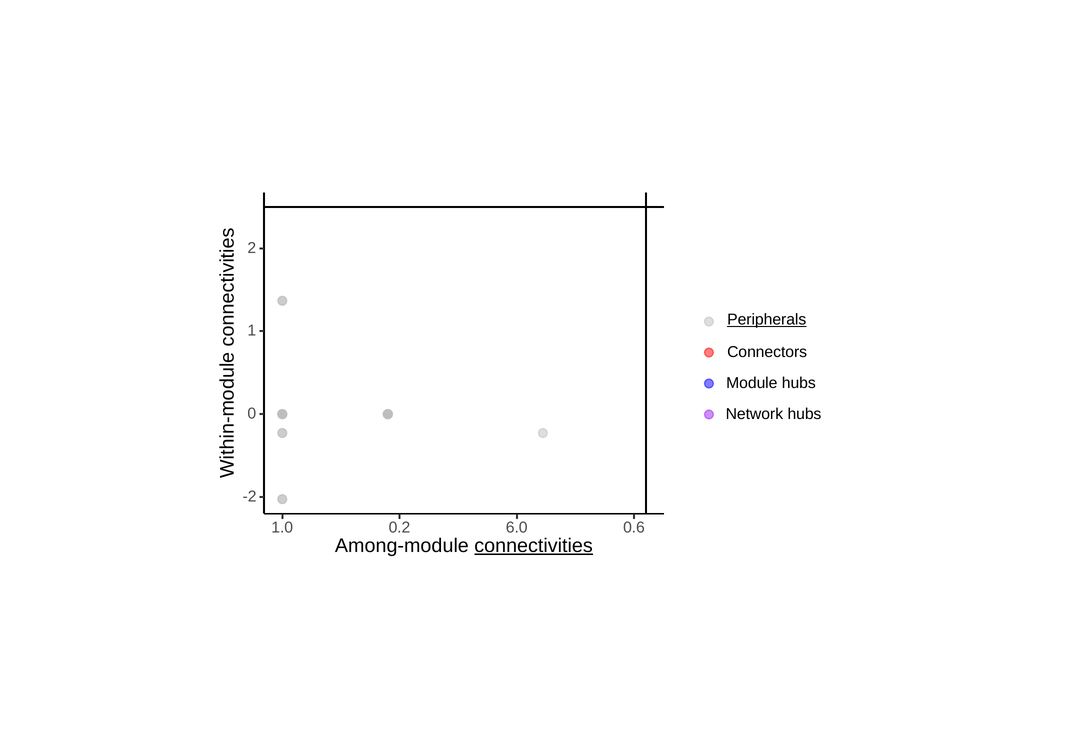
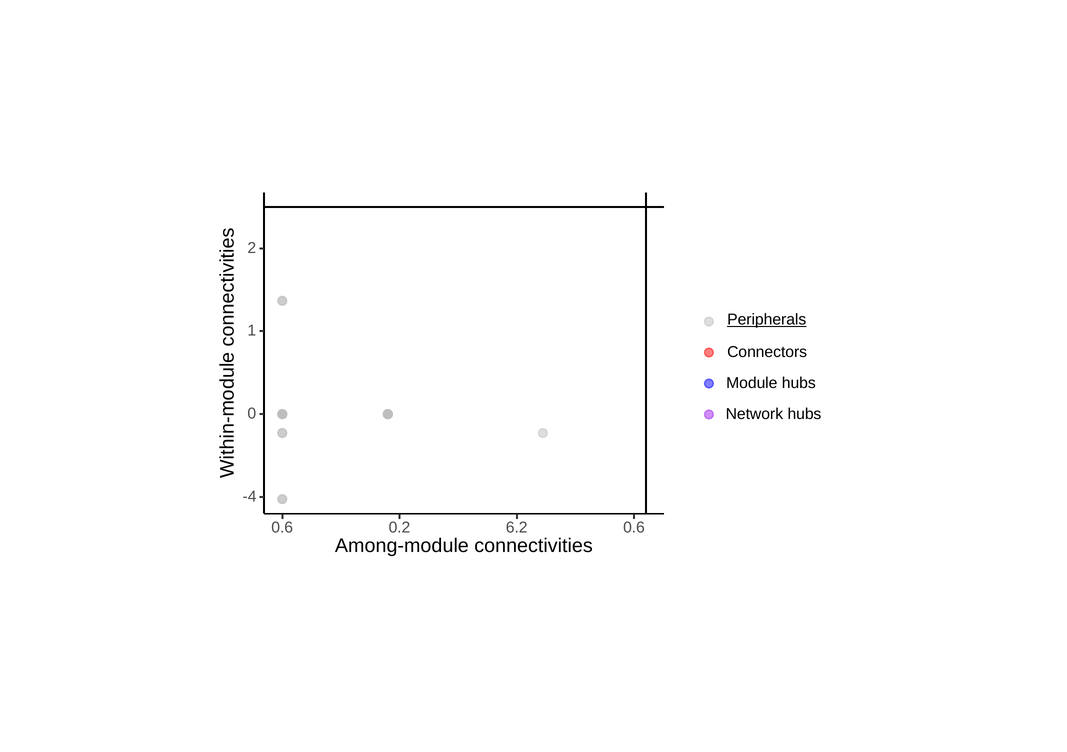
-2: -2 -> -4
1.0 at (282, 528): 1.0 -> 0.6
6.0: 6.0 -> 6.2
connectivities underline: present -> none
